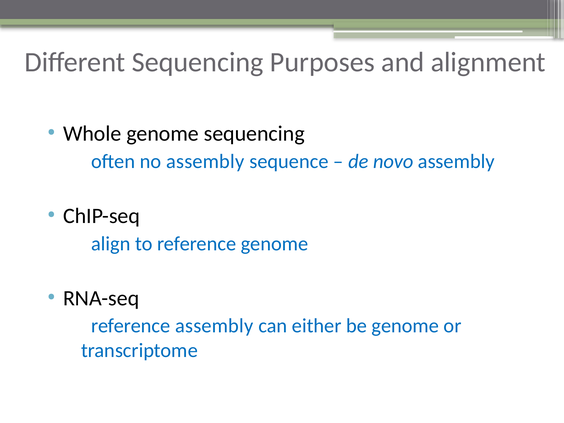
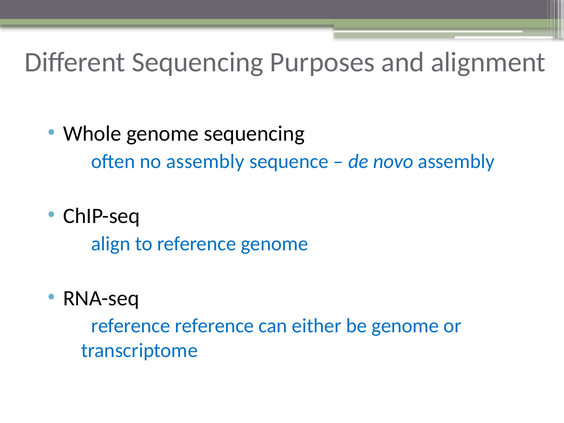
reference assembly: assembly -> reference
